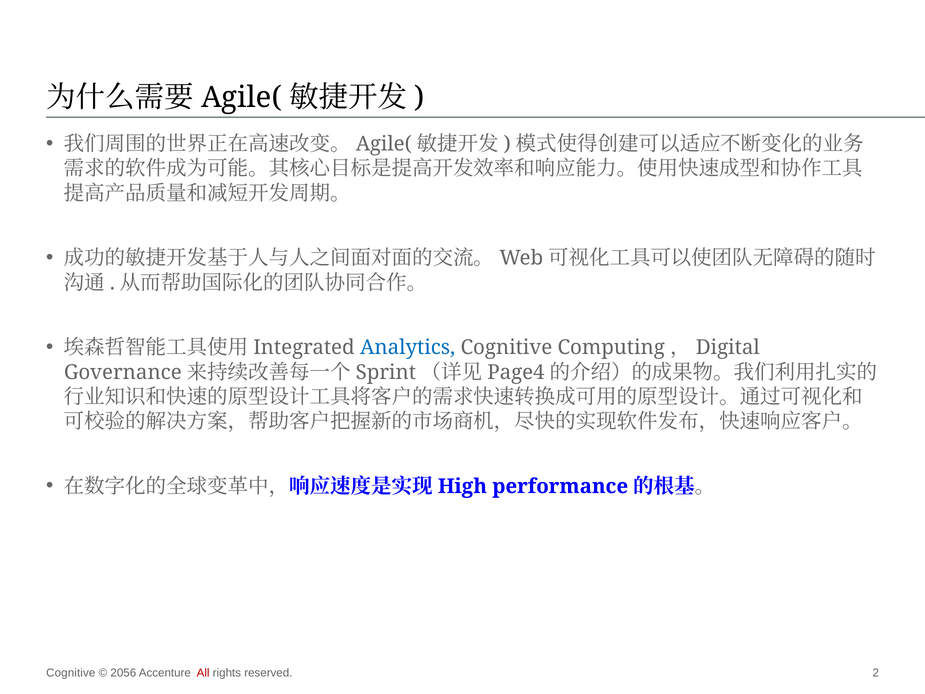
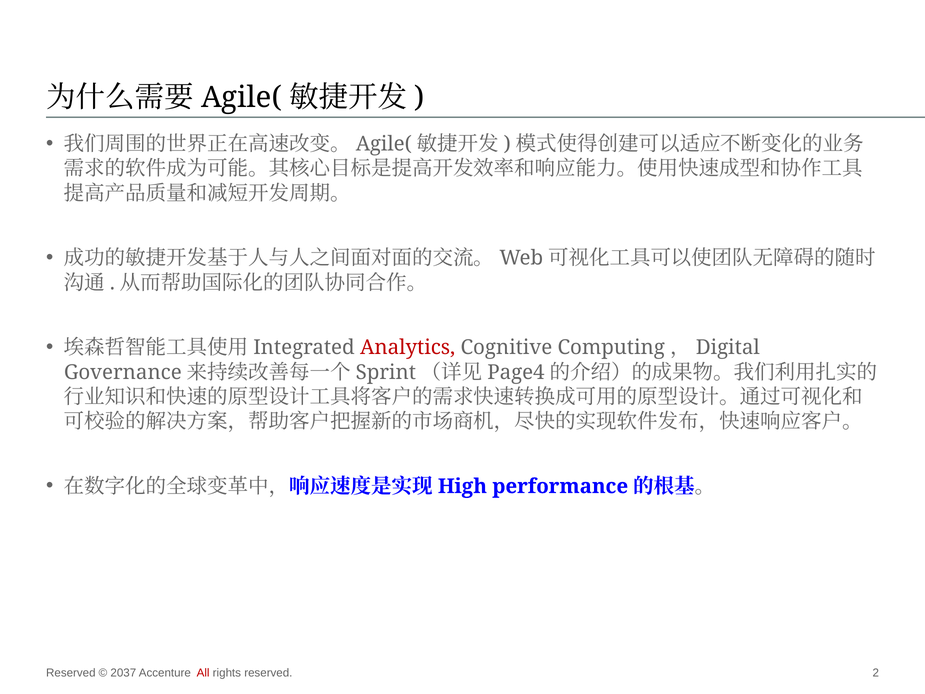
Analytics colour: blue -> red
Cognitive at (71, 672): Cognitive -> Reserved
2056: 2056 -> 2037
